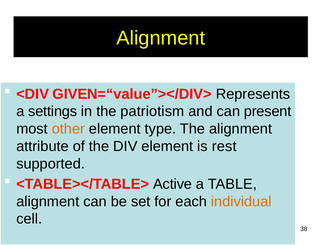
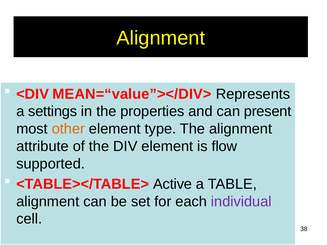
GIVEN=“value”></DIV>: GIVEN=“value”></DIV> -> MEAN=“value”></DIV>
patriotism: patriotism -> properties
rest: rest -> flow
individual colour: orange -> purple
